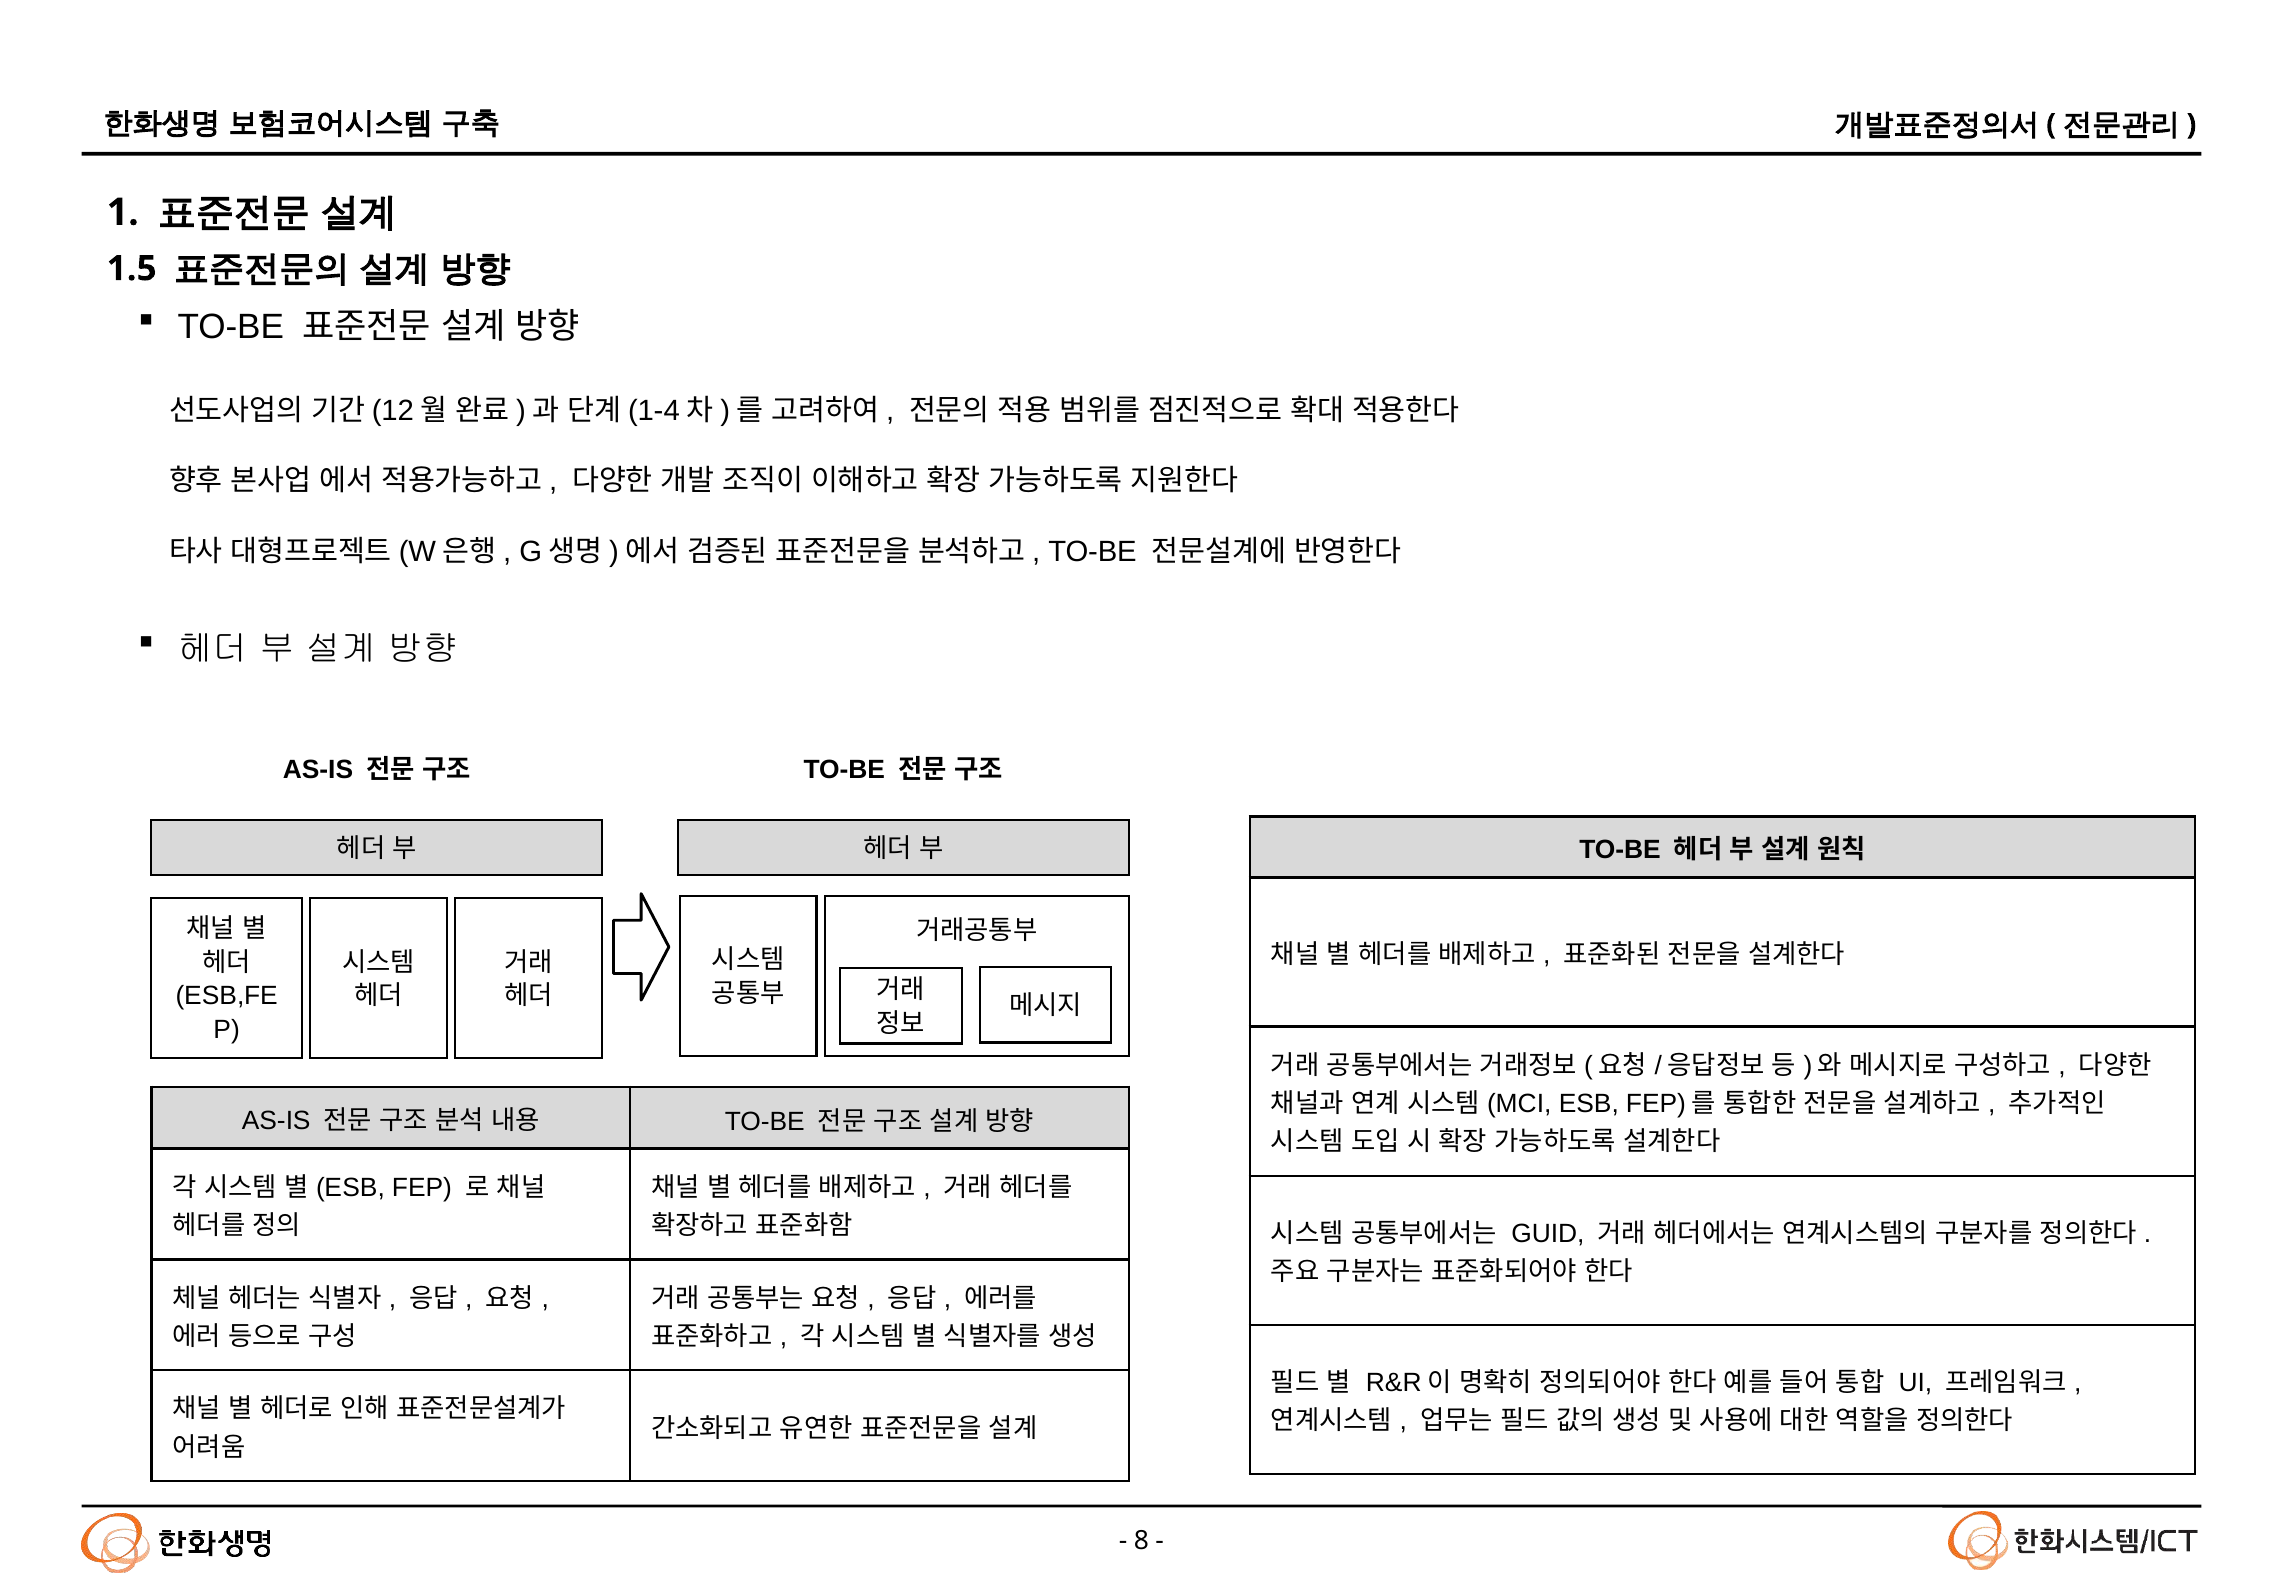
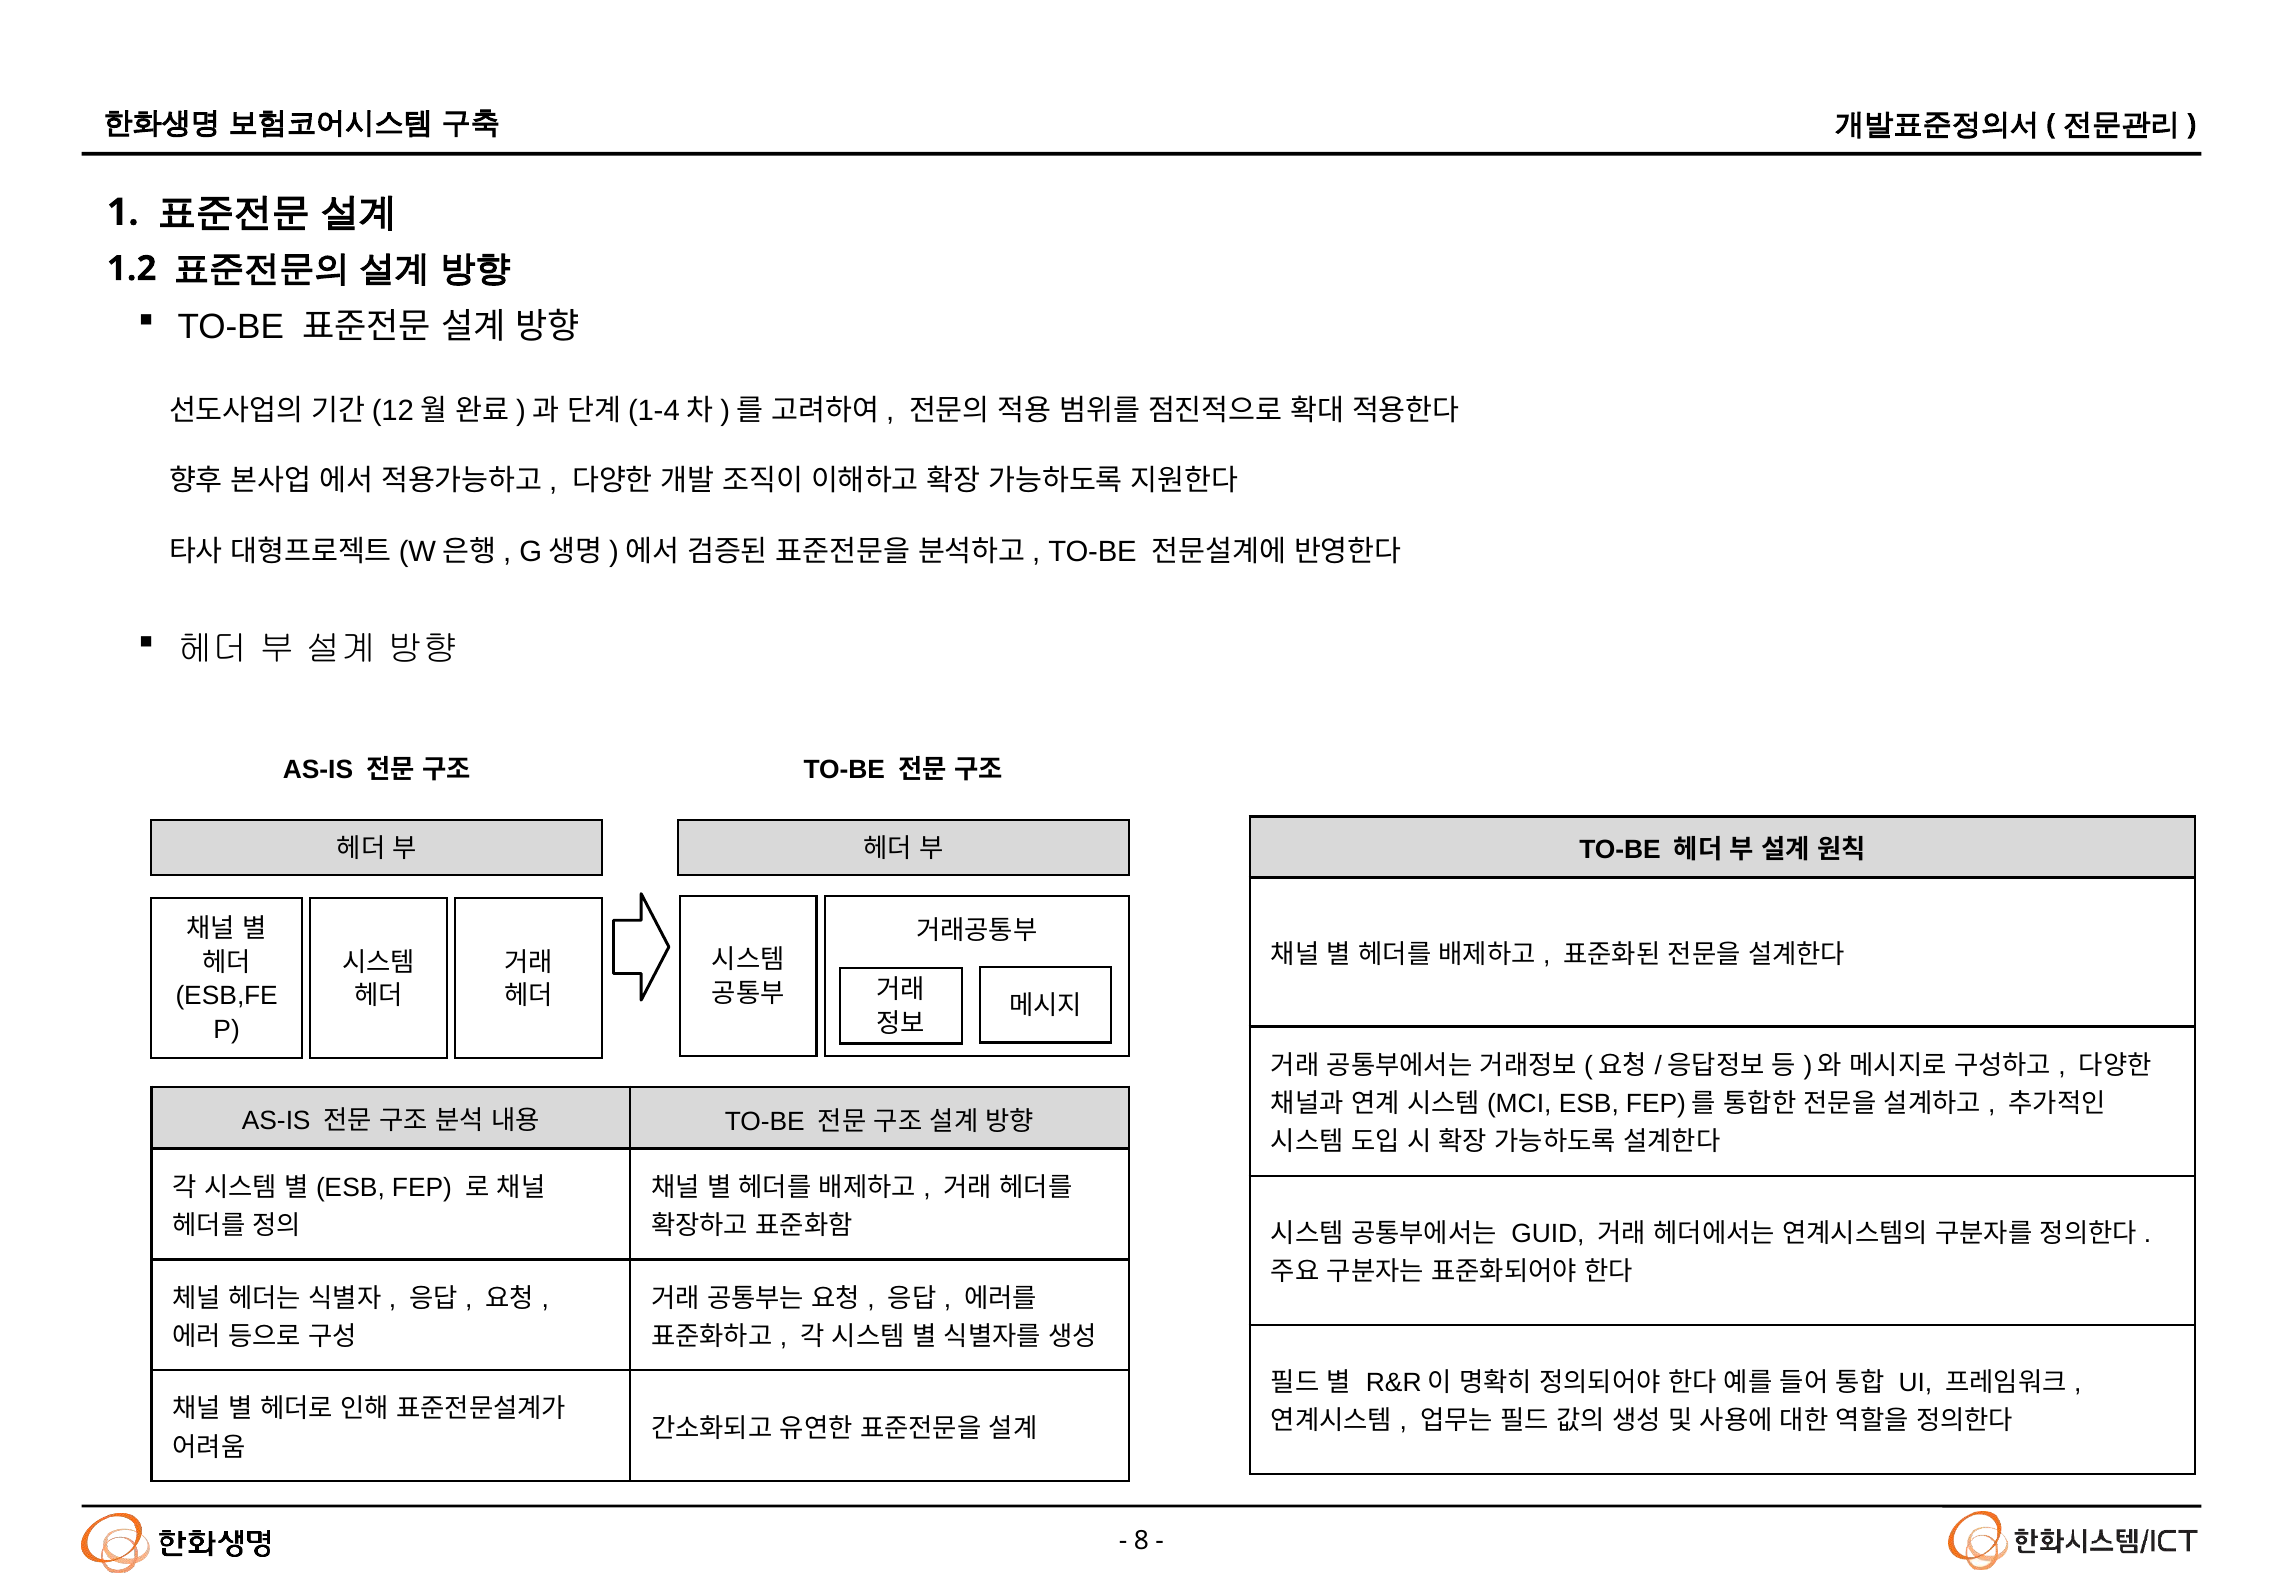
1.5: 1.5 -> 1.2
